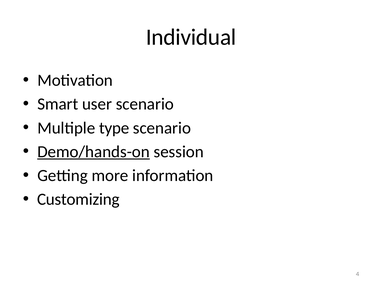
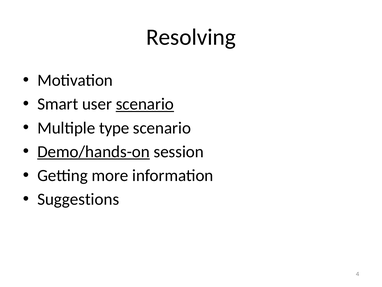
Individual: Individual -> Resolving
scenario at (145, 104) underline: none -> present
Customizing: Customizing -> Suggestions
